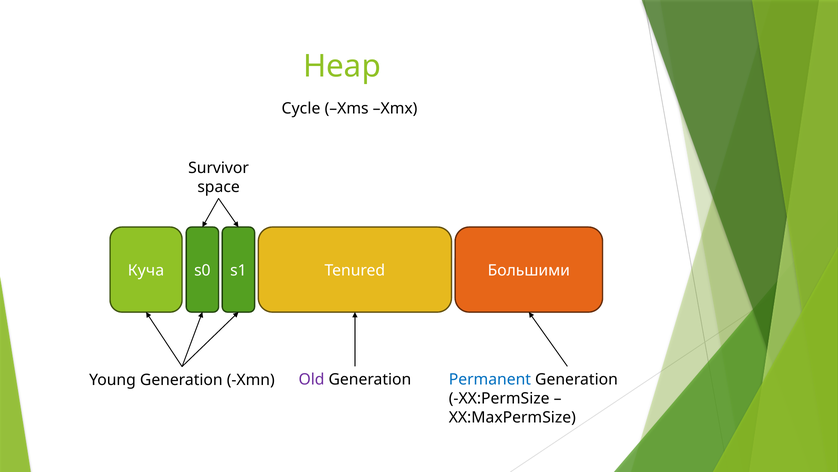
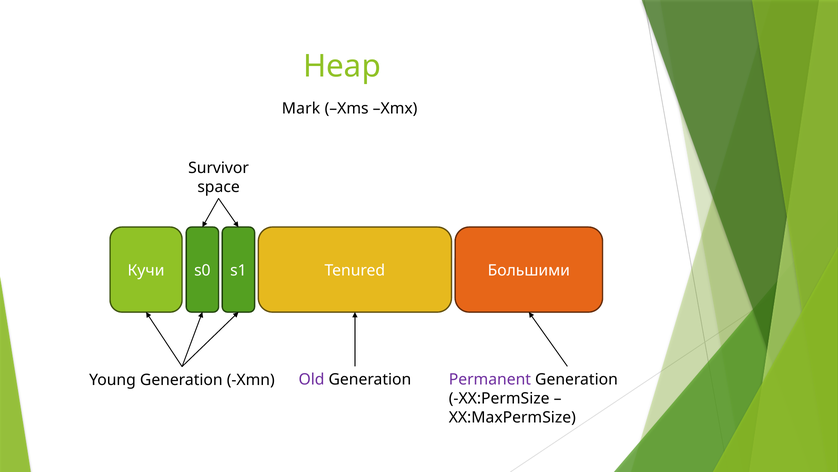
Cycle: Cycle -> Mark
Куча: Куча -> Кучи
Permanent colour: blue -> purple
